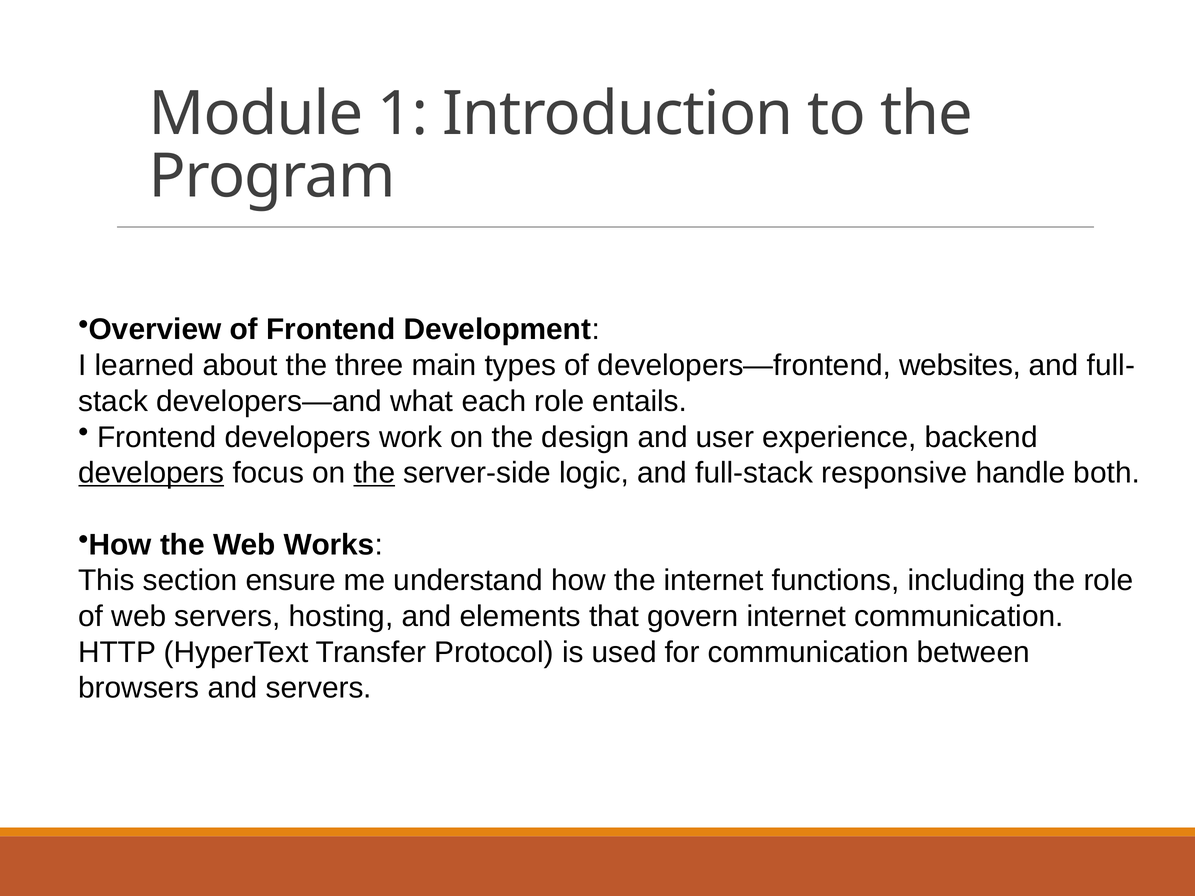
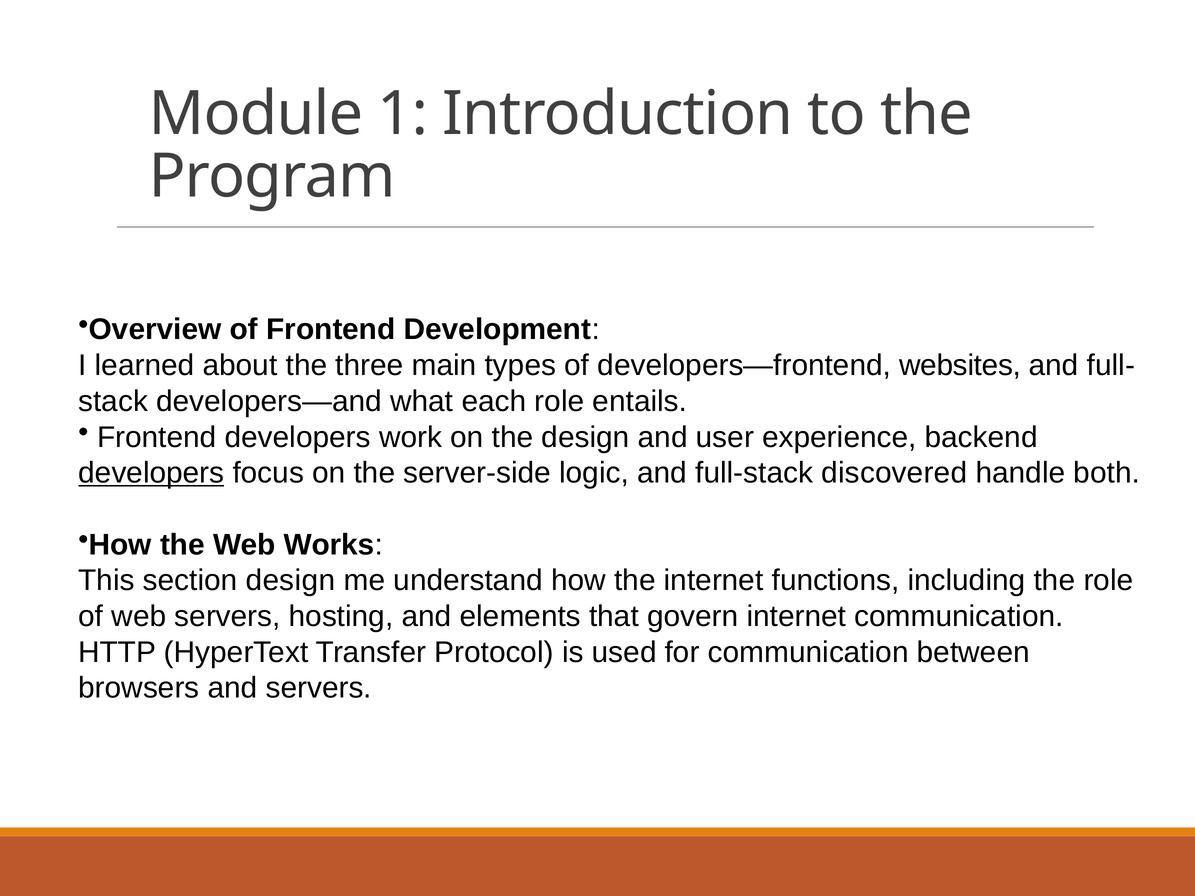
the at (374, 473) underline: present -> none
responsive: responsive -> discovered
section ensure: ensure -> design
